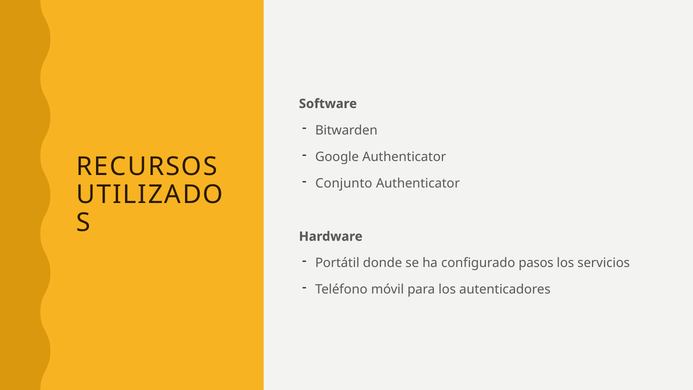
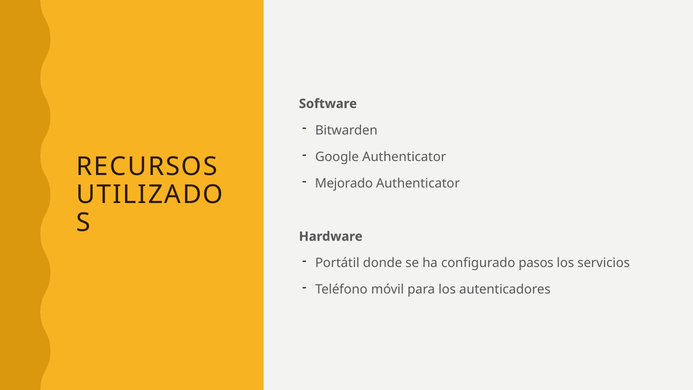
Conjunto: Conjunto -> Mejorado
